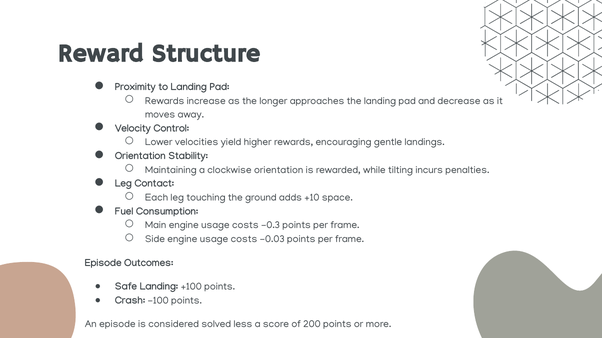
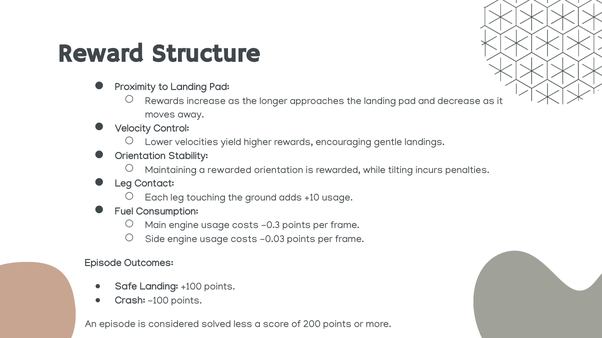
a clockwise: clockwise -> rewarded
+10 space: space -> usage
